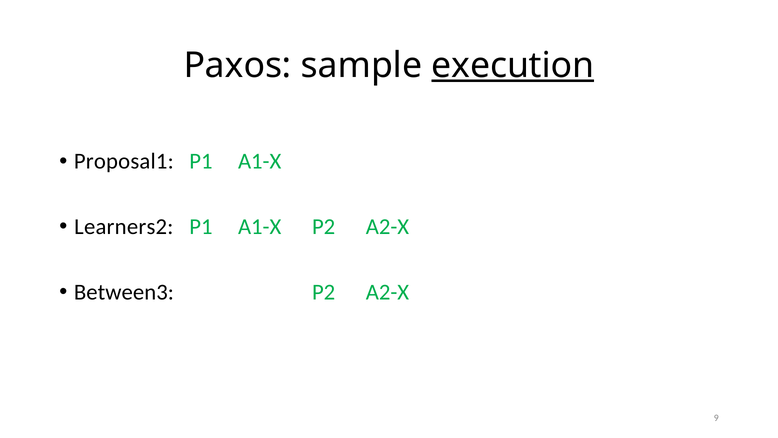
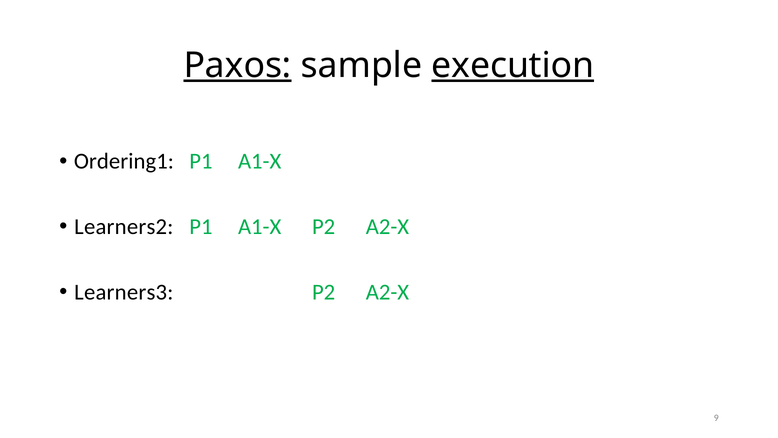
Paxos underline: none -> present
Proposal1: Proposal1 -> Ordering1
Between3: Between3 -> Learners3
